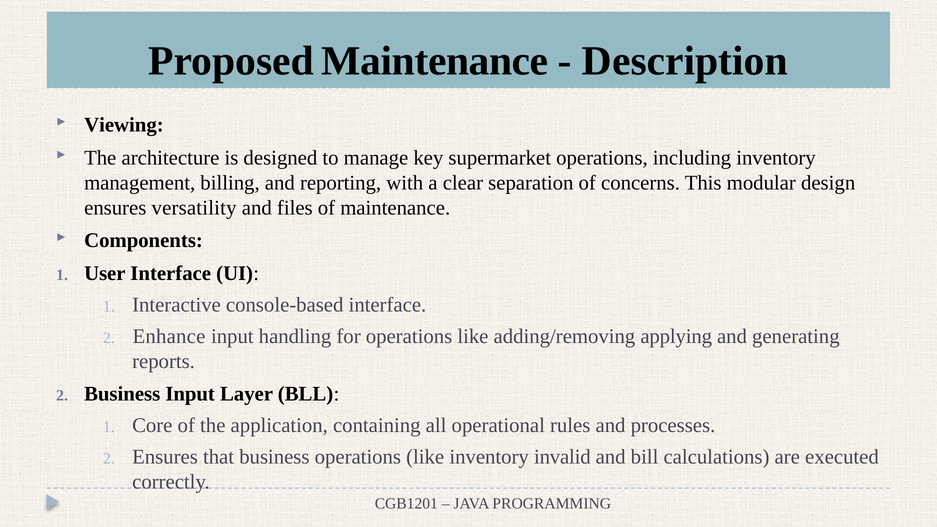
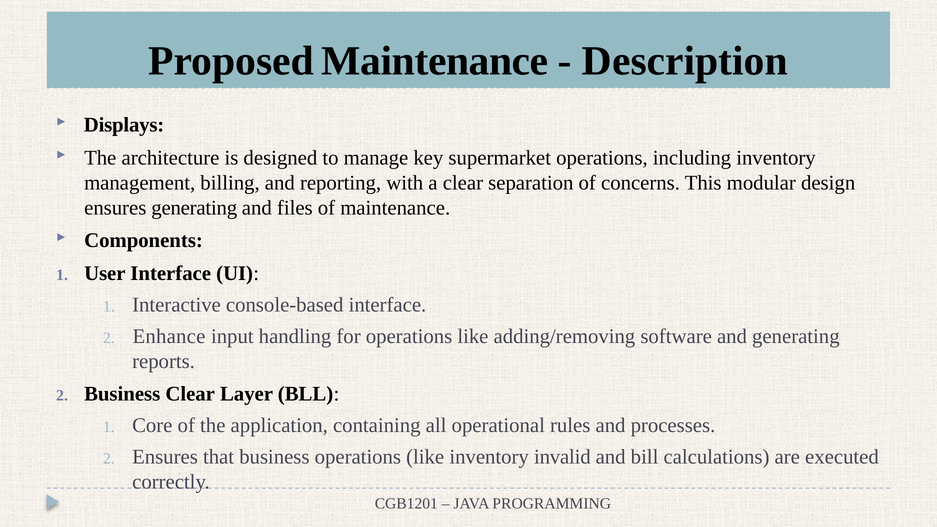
Viewing: Viewing -> Displays
ensures versatility: versatility -> generating
applying: applying -> software
Business Input: Input -> Clear
